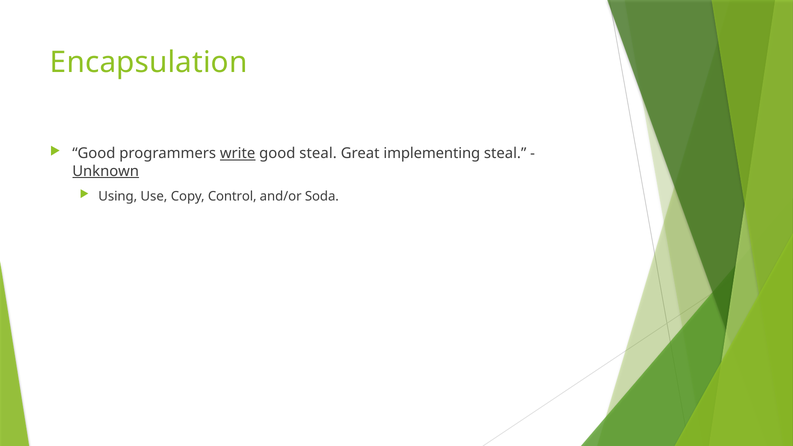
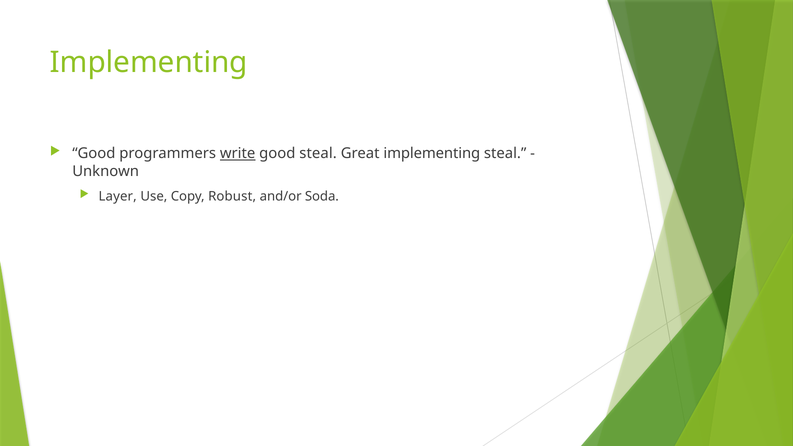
Encapsulation at (149, 63): Encapsulation -> Implementing
Unknown underline: present -> none
Using: Using -> Layer
Control: Control -> Robust
